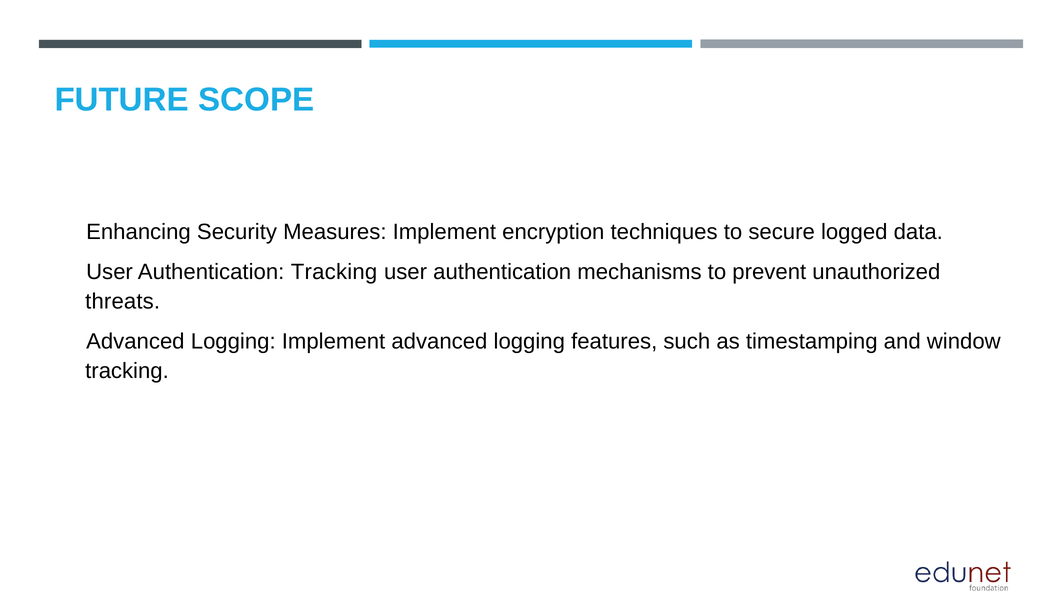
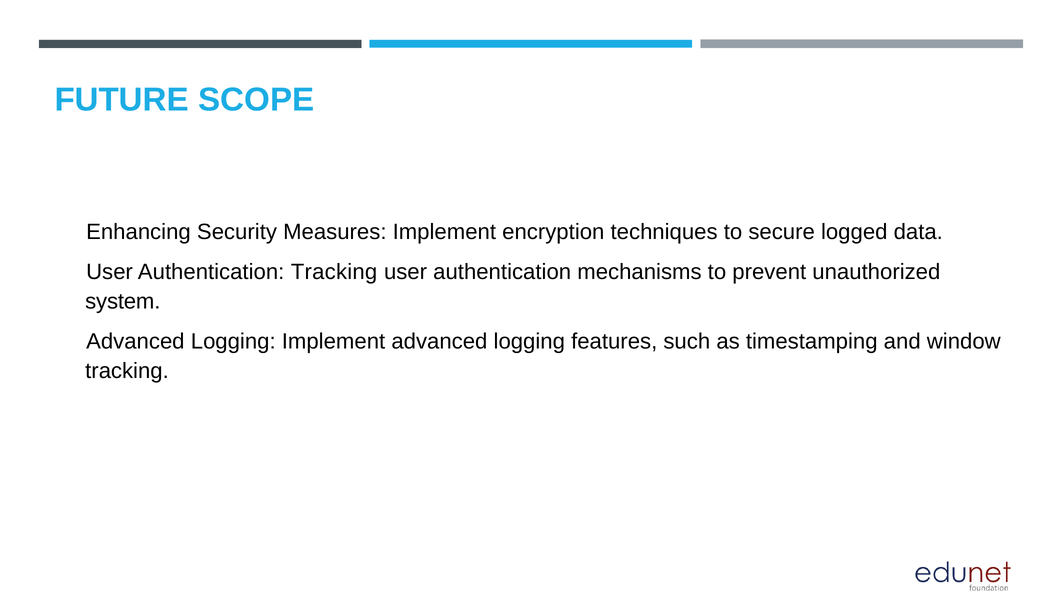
threats: threats -> system
